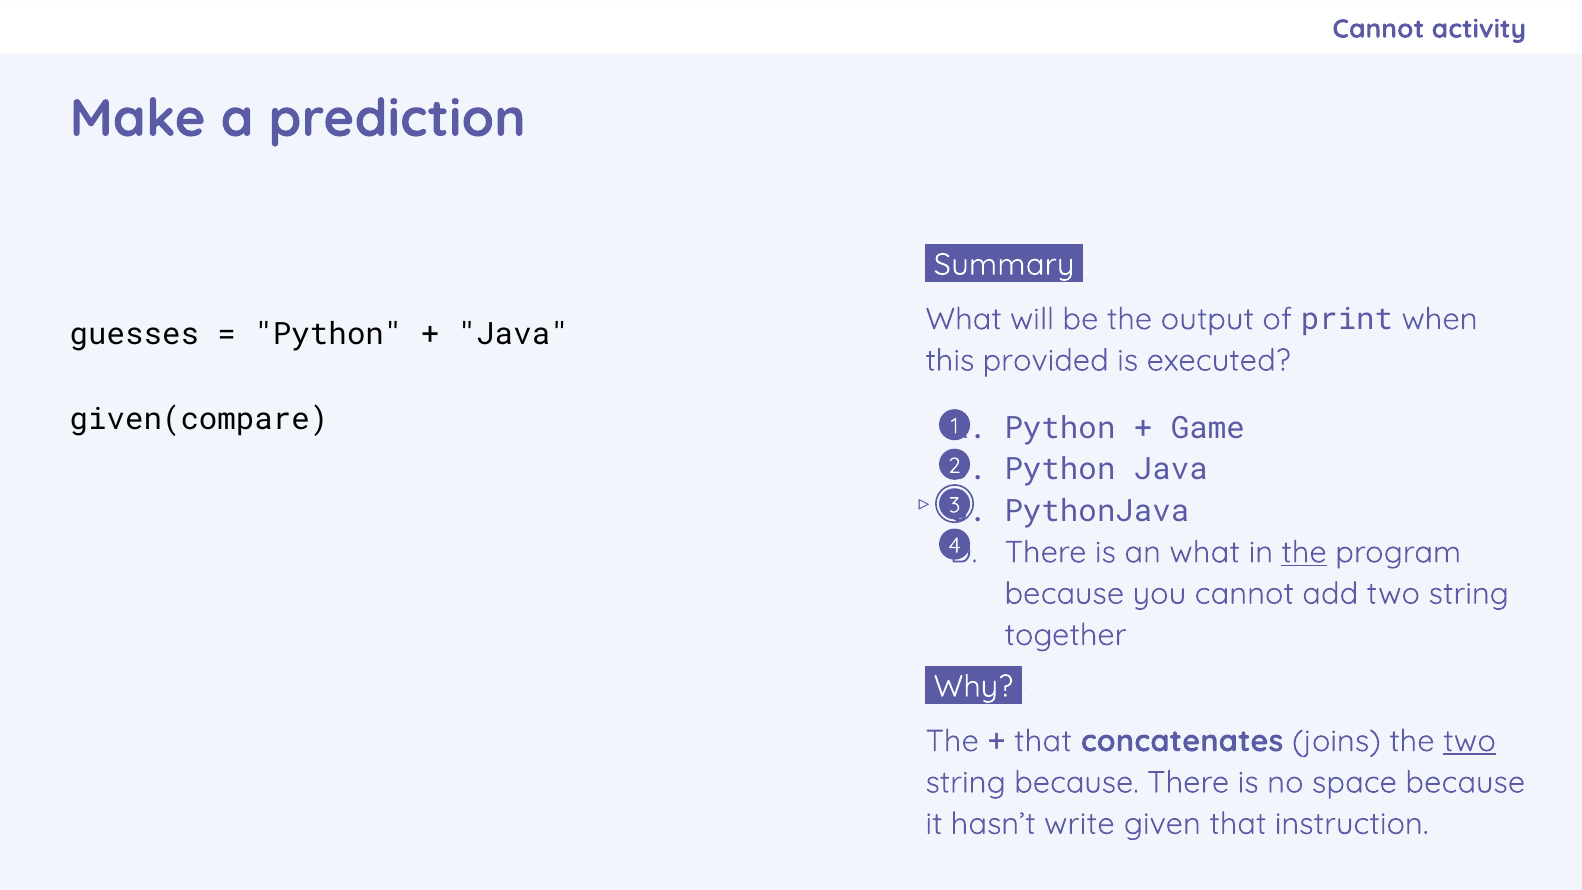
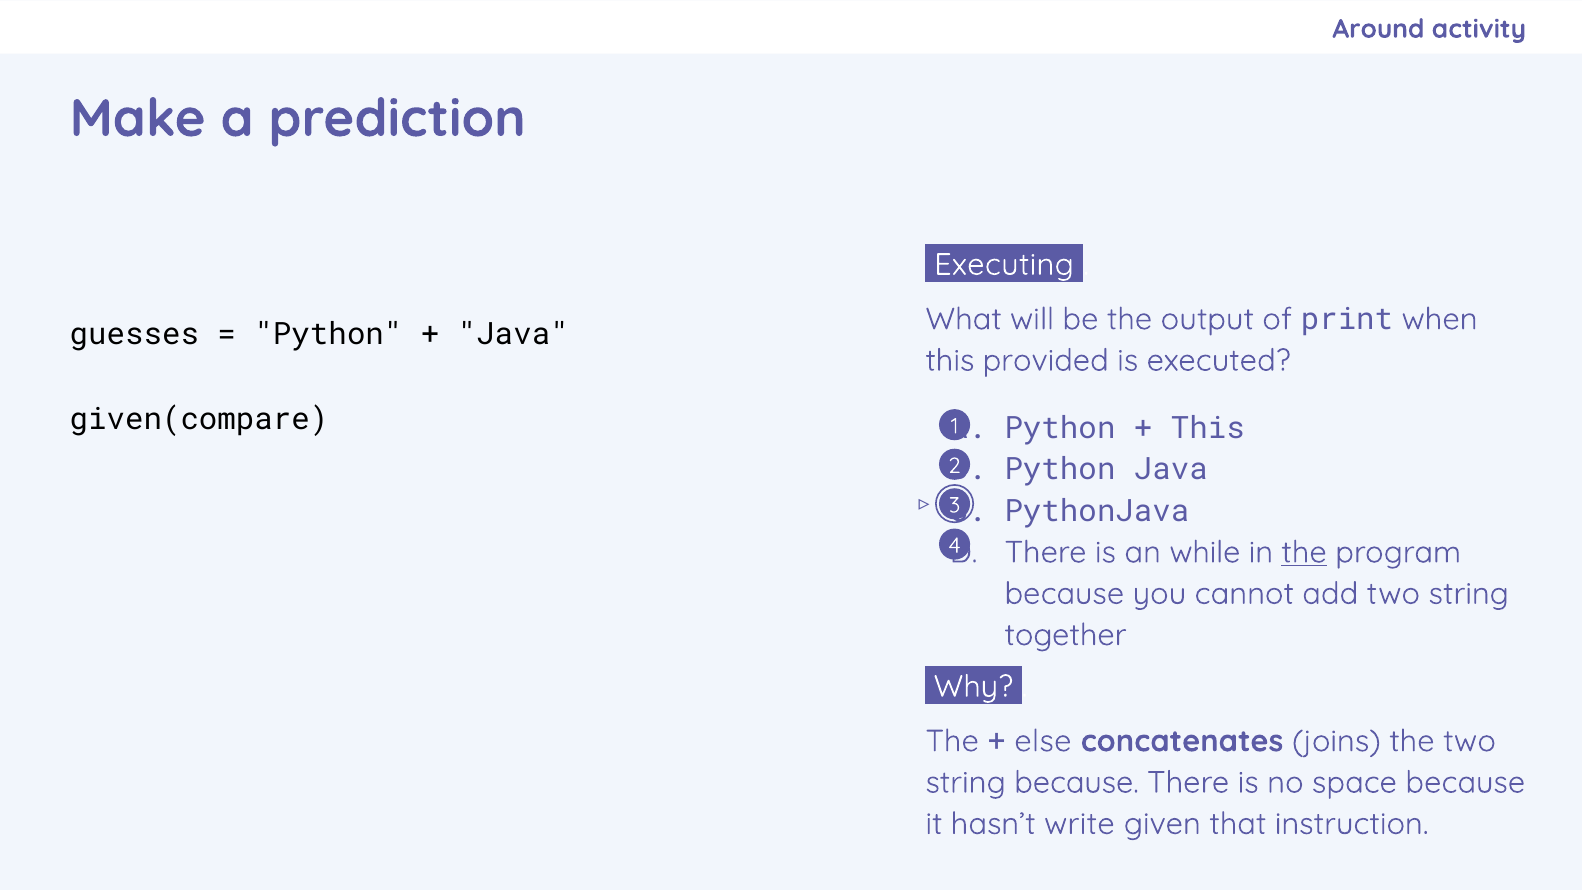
Cannot at (1378, 29): Cannot -> Around
Summary: Summary -> Executing
Game at (1208, 428): Game -> This
an what: what -> while
that at (1043, 741): that -> else
two at (1470, 741) underline: present -> none
